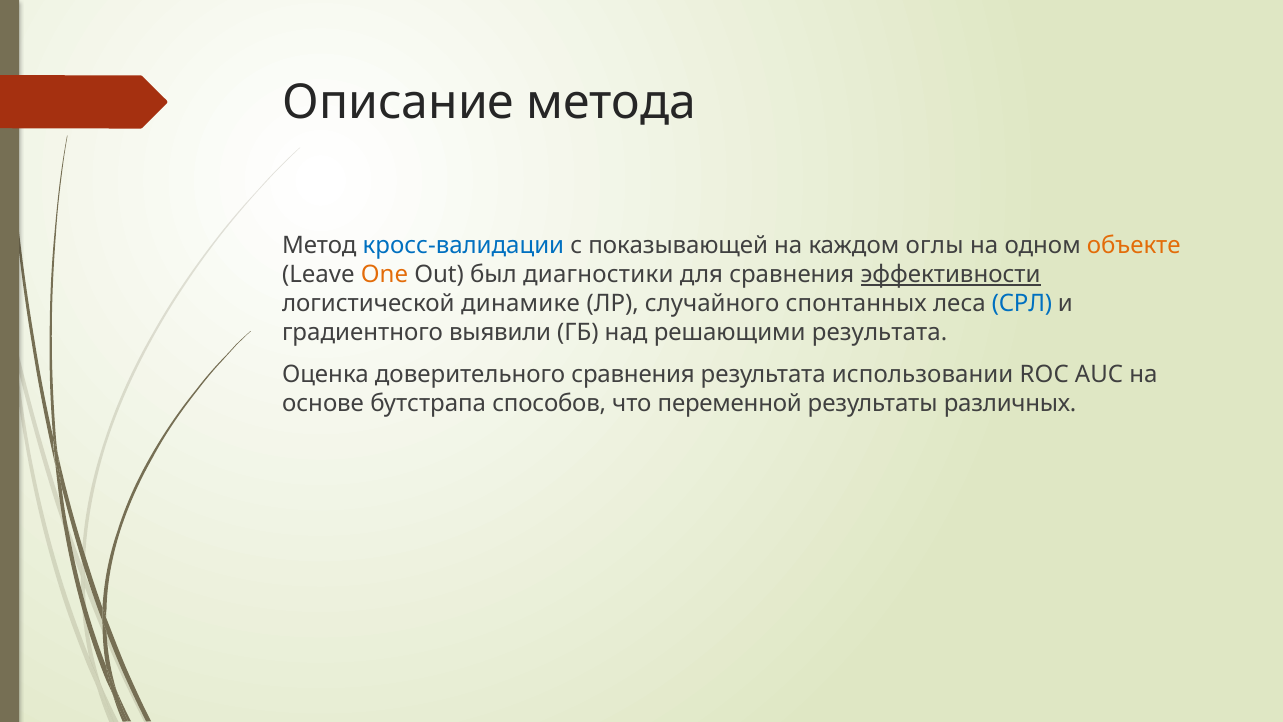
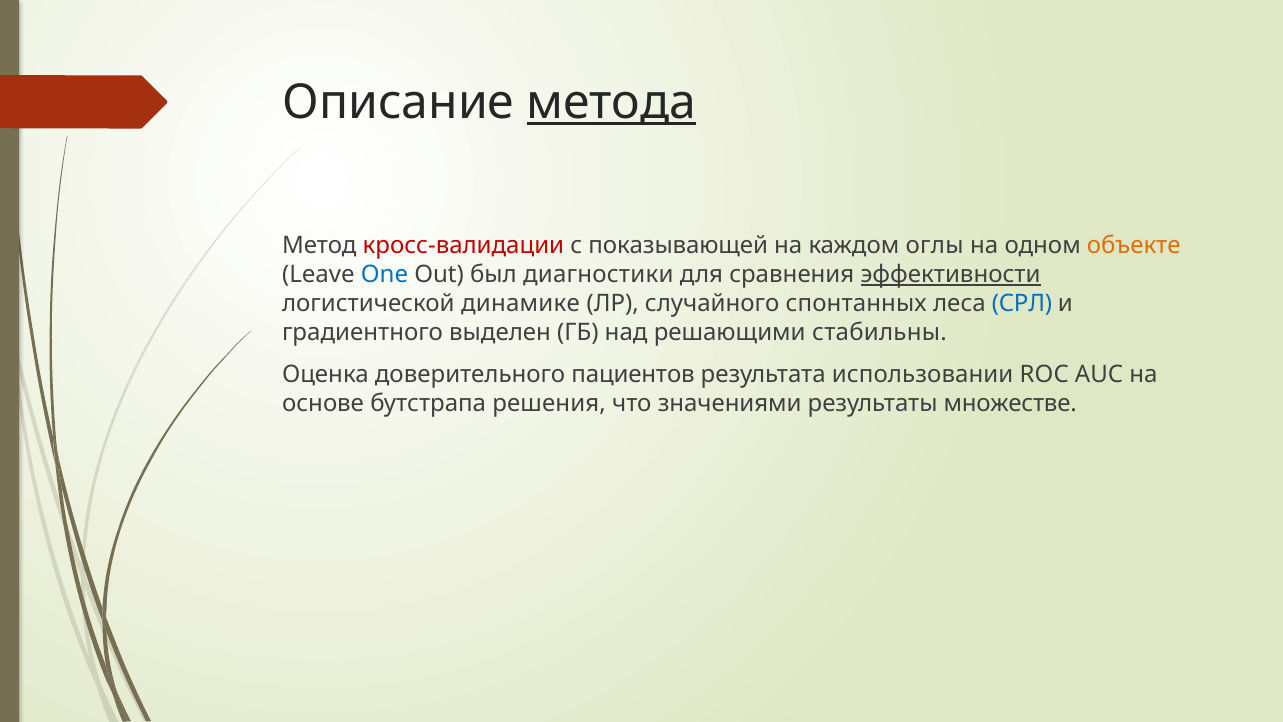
метода underline: none -> present
кросс-валидации colour: blue -> red
One colour: orange -> blue
выявили: выявили -> выделен
решающими результата: результата -> стабильны
доверительного сравнения: сравнения -> пациентов
способов: способов -> решения
переменной: переменной -> значениями
различных: различных -> множестве
